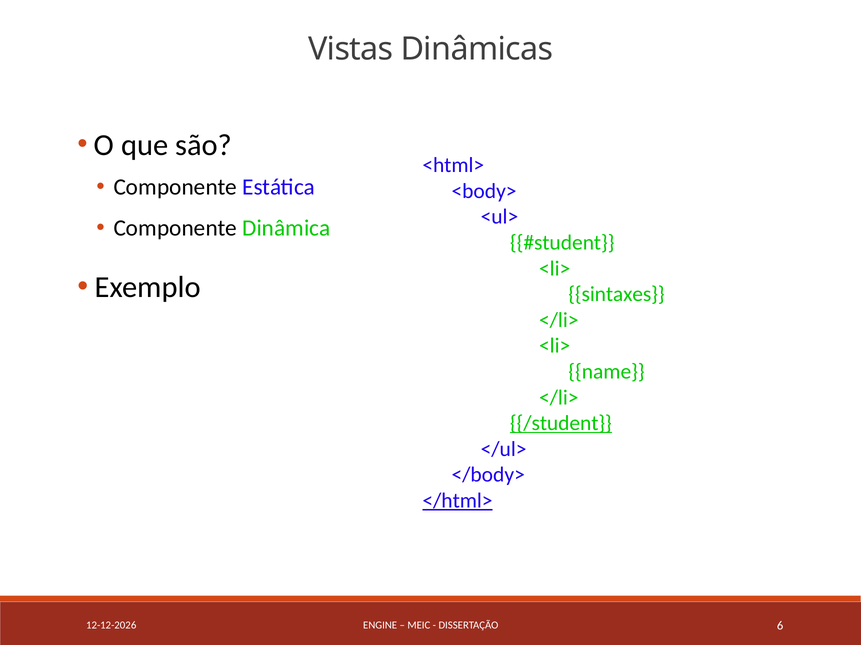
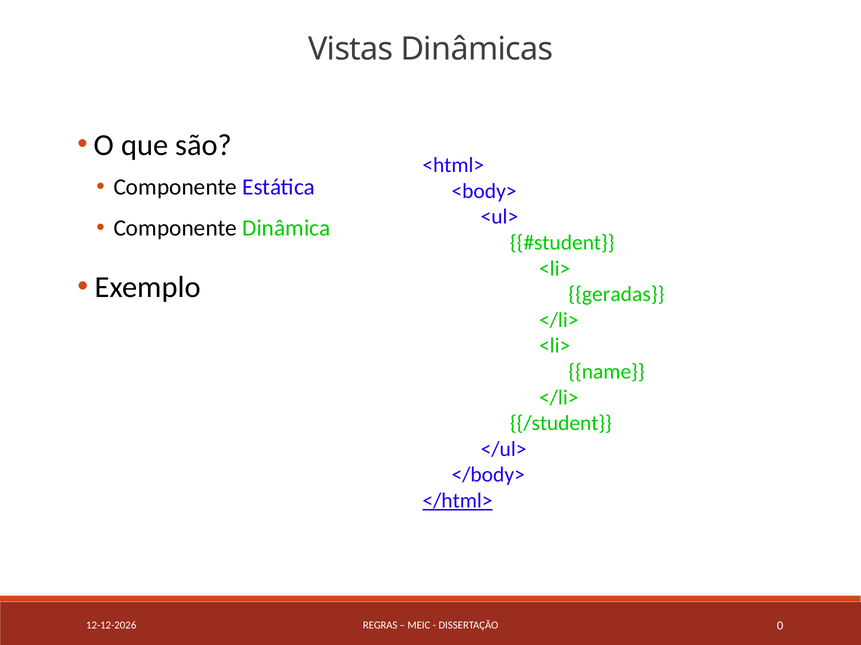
sintaxes: sintaxes -> geradas
/student underline: present -> none
ENGINE: ENGINE -> REGRAS
6: 6 -> 0
